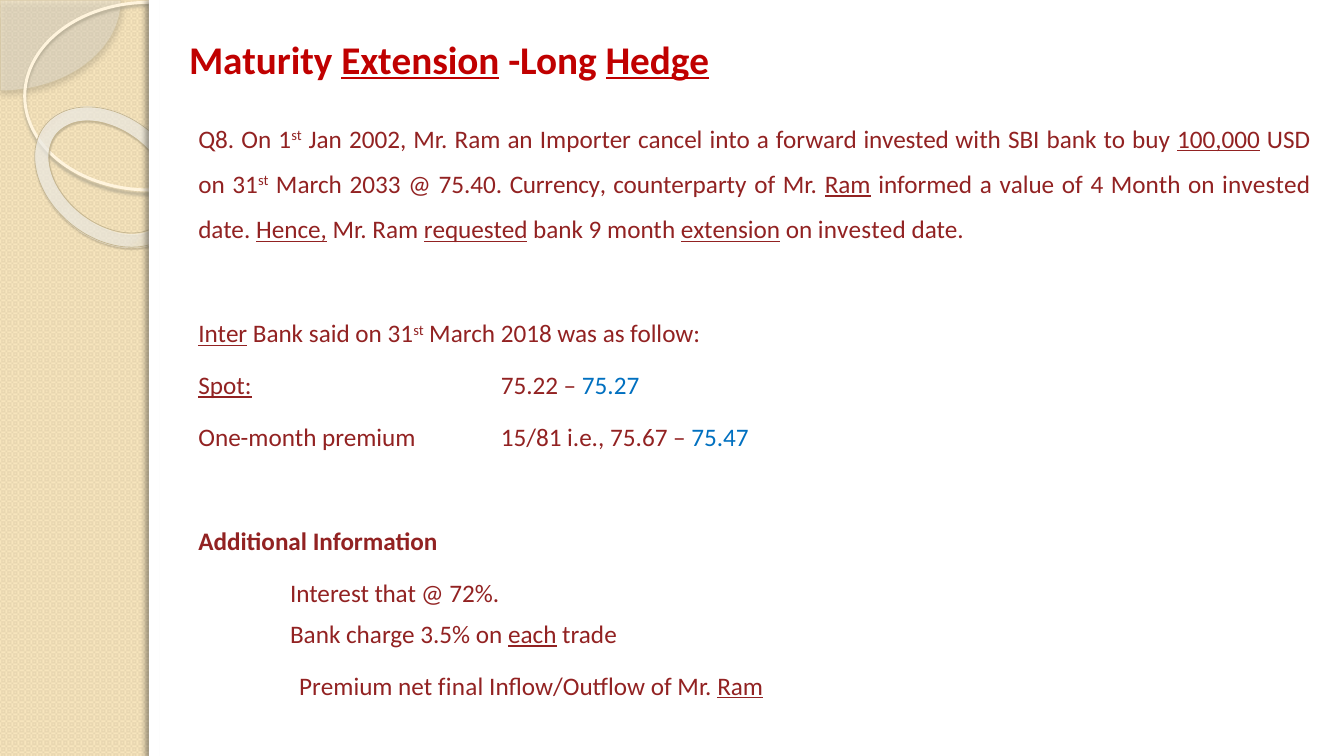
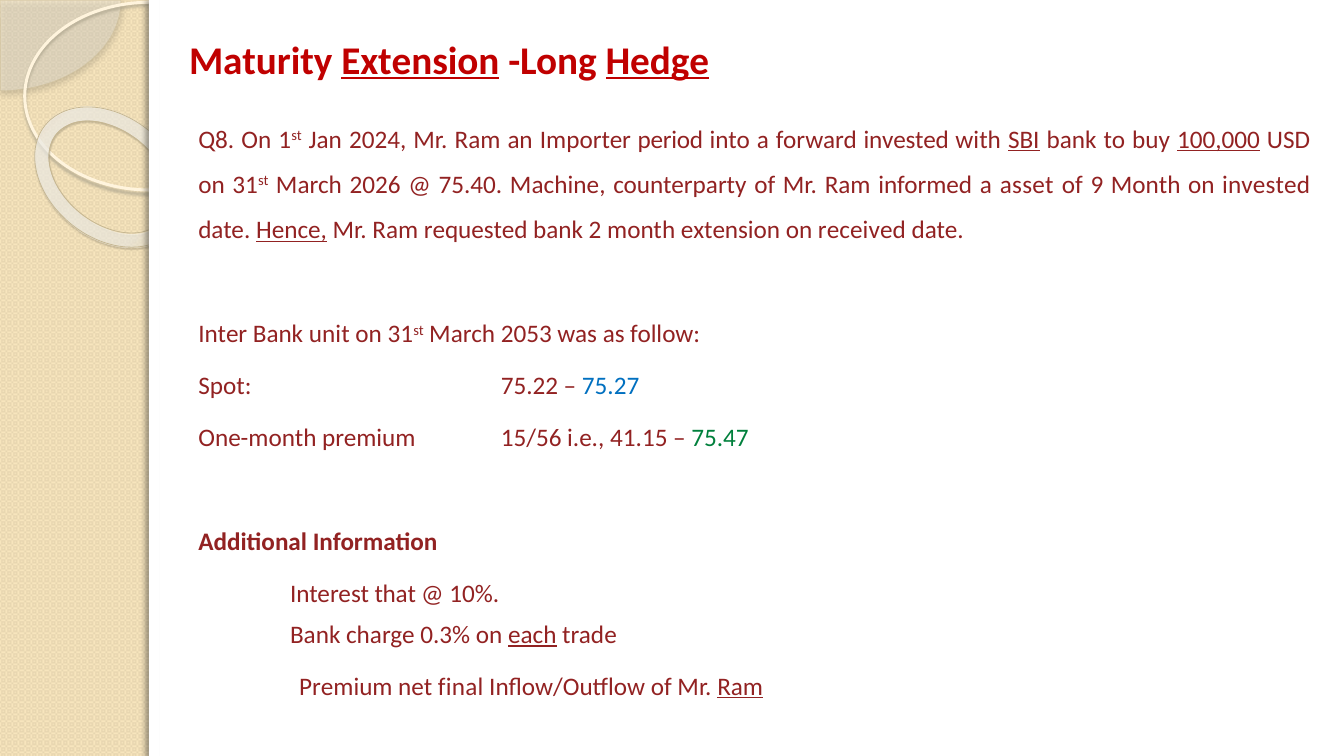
2002: 2002 -> 2024
cancel: cancel -> period
SBI underline: none -> present
2033: 2033 -> 2026
Currency: Currency -> Machine
Ram at (848, 185) underline: present -> none
value: value -> asset
4: 4 -> 9
requested underline: present -> none
9: 9 -> 2
extension at (730, 231) underline: present -> none
invested at (862, 231): invested -> received
Inter underline: present -> none
said: said -> unit
2018: 2018 -> 2053
Spot underline: present -> none
15/81: 15/81 -> 15/56
75.67: 75.67 -> 41.15
75.47 colour: blue -> green
72%: 72% -> 10%
3.5%: 3.5% -> 0.3%
